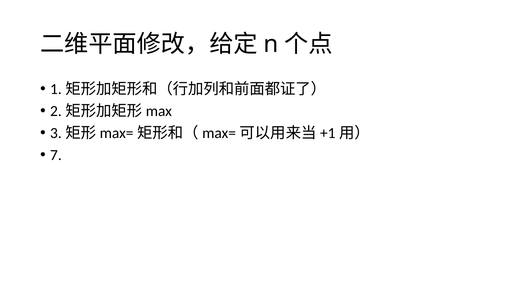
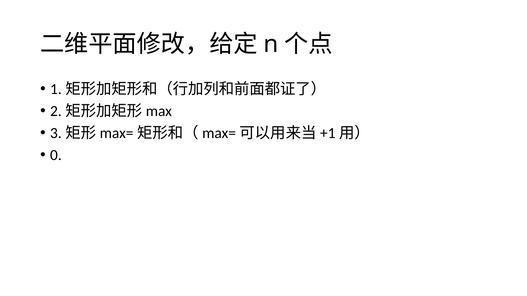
7: 7 -> 0
